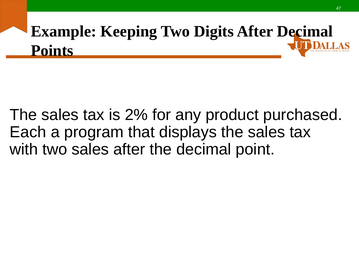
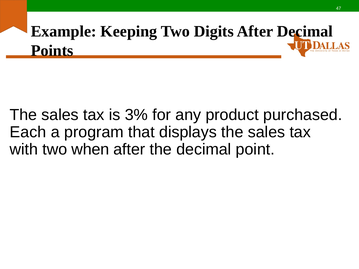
2%: 2% -> 3%
two sales: sales -> when
